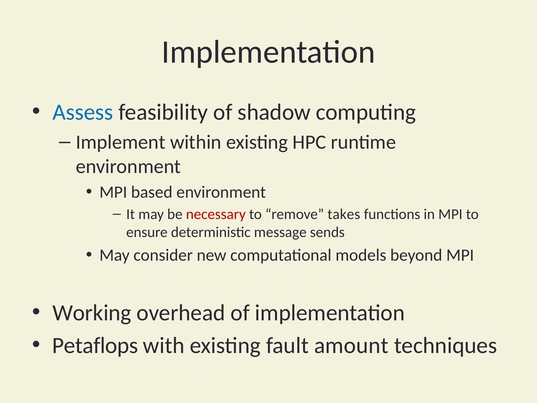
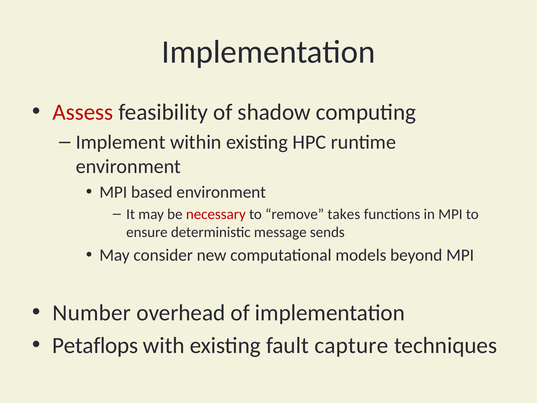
Assess colour: blue -> red
Working: Working -> Number
amount: amount -> capture
